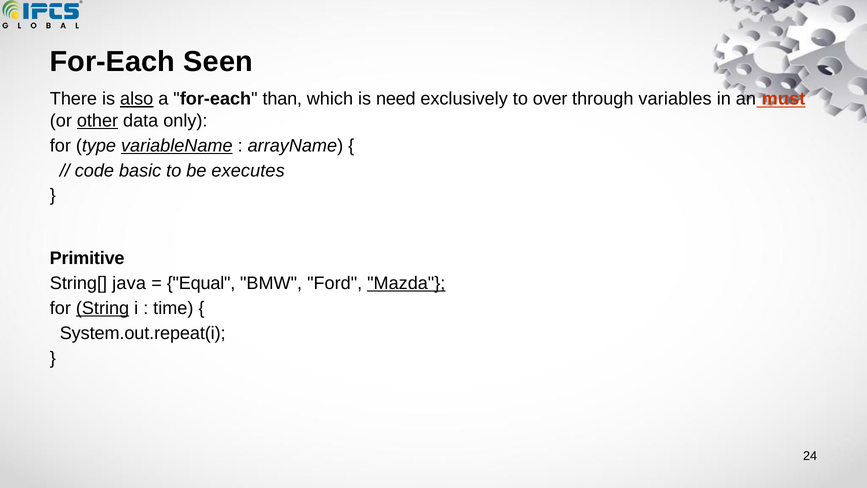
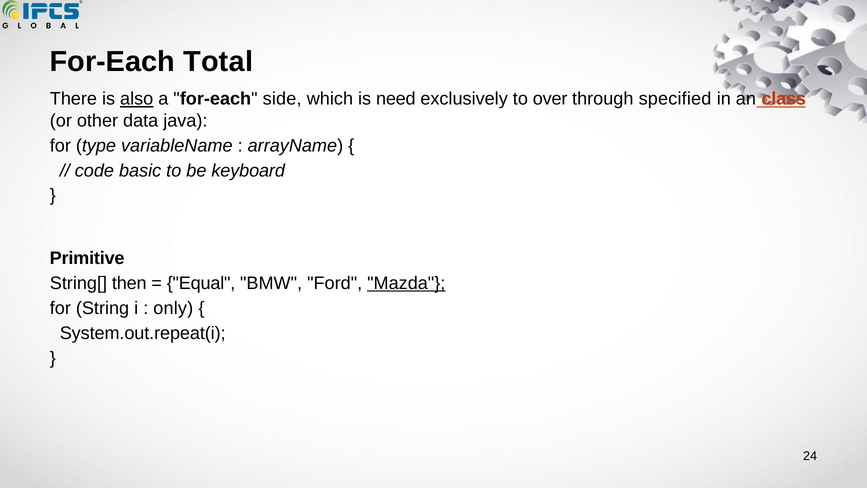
Seen: Seen -> Total
than: than -> side
variables: variables -> specified
must: must -> class
other underline: present -> none
only: only -> java
variableName underline: present -> none
executes: executes -> keyboard
java: java -> then
String underline: present -> none
time: time -> only
